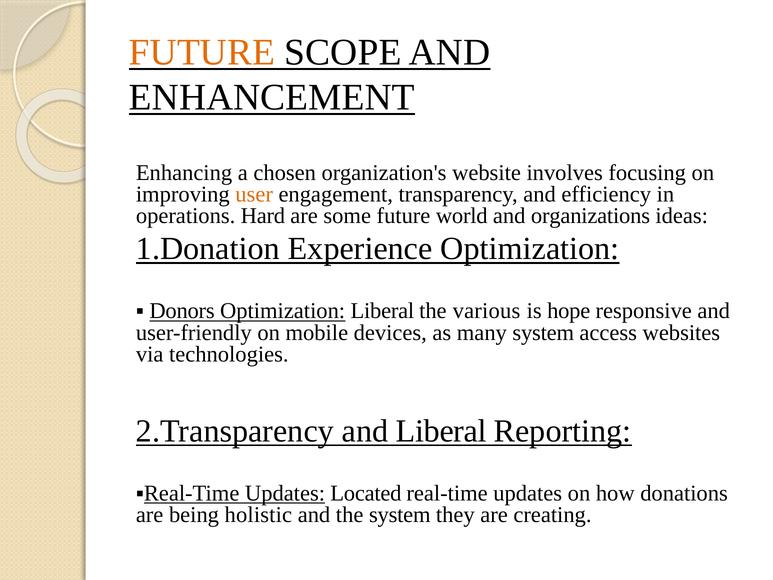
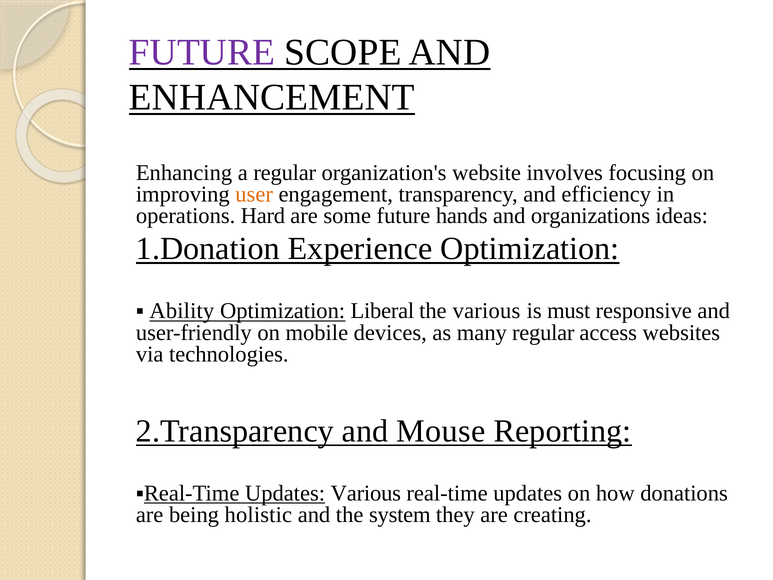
FUTURE at (202, 52) colour: orange -> purple
a chosen: chosen -> regular
world: world -> hands
Donors: Donors -> Ability
hope: hope -> must
many system: system -> regular
and Liberal: Liberal -> Mouse
Updates Located: Located -> Various
